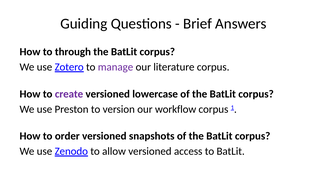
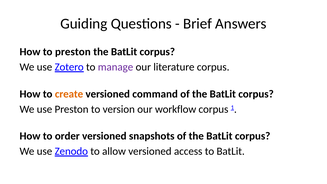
to through: through -> preston
create colour: purple -> orange
lowercase: lowercase -> command
